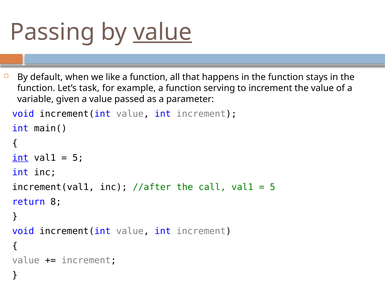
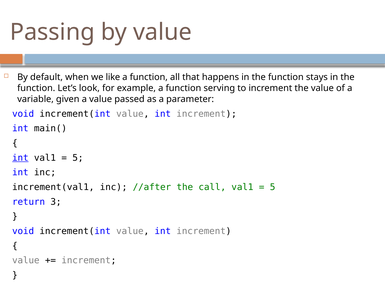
value at (163, 32) underline: present -> none
task: task -> look
8: 8 -> 3
